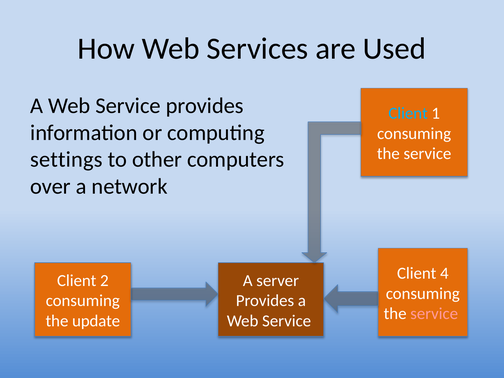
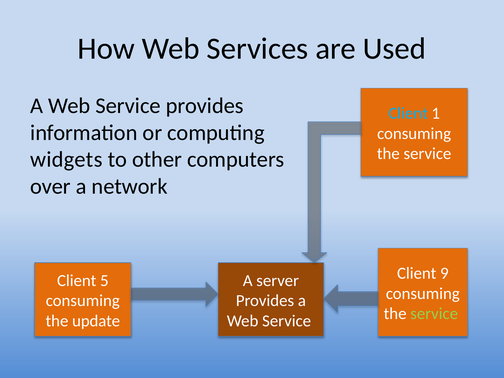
settings: settings -> widgets
4: 4 -> 9
2: 2 -> 5
service at (434, 314) colour: pink -> light green
